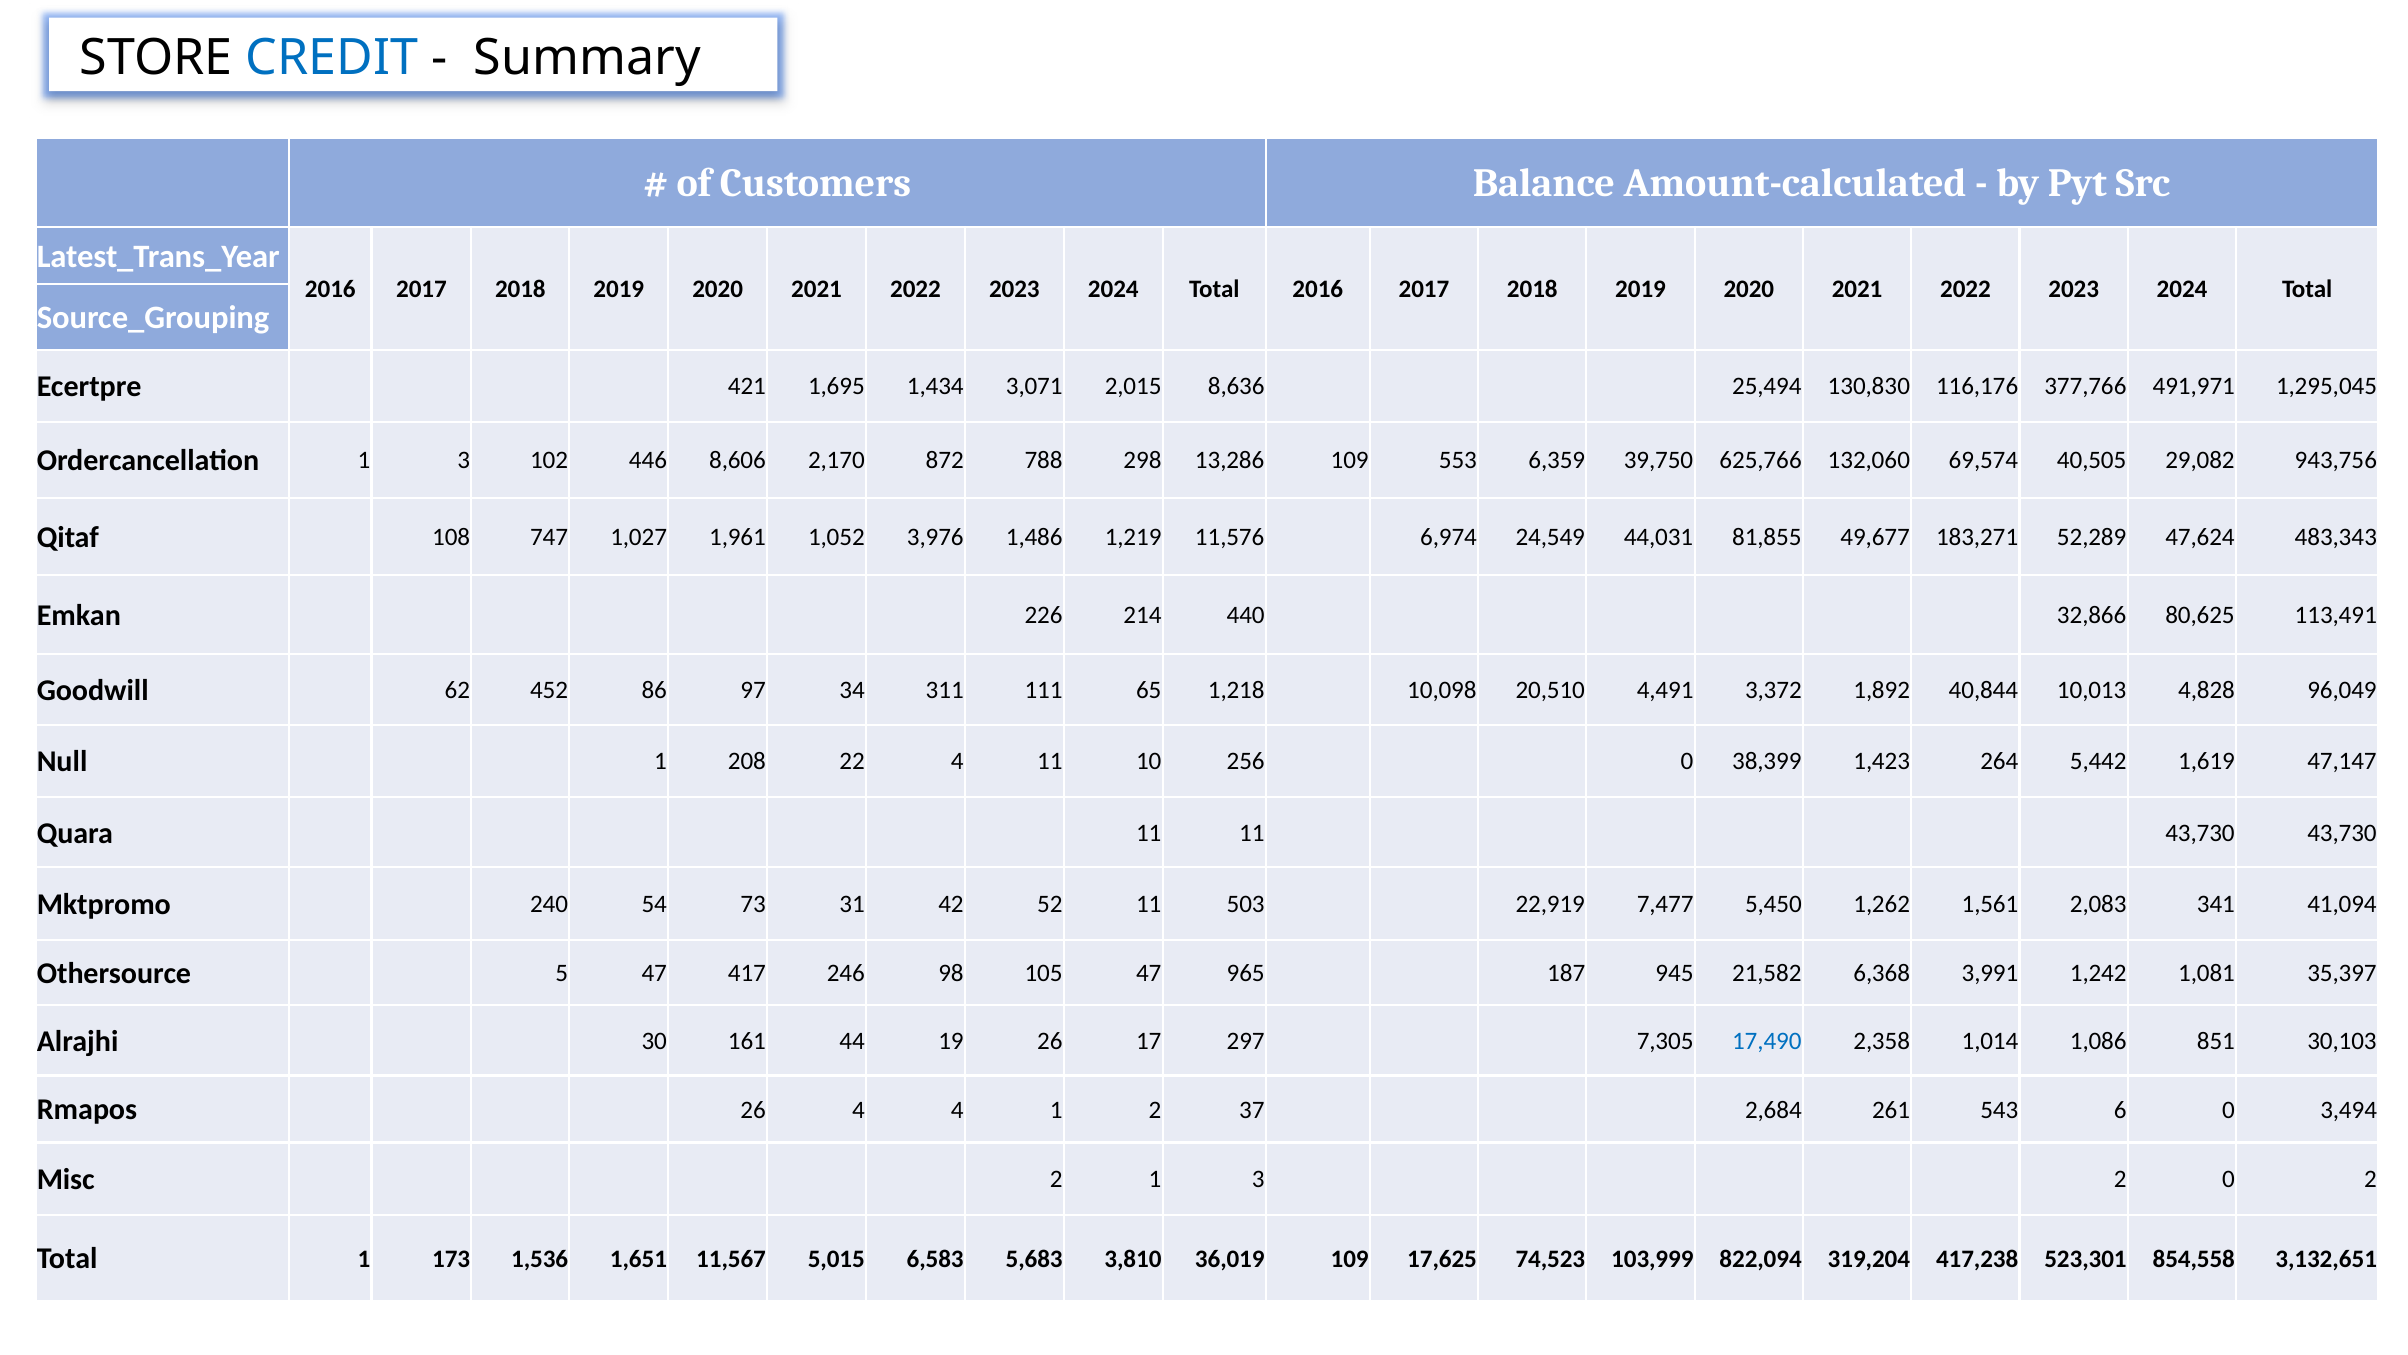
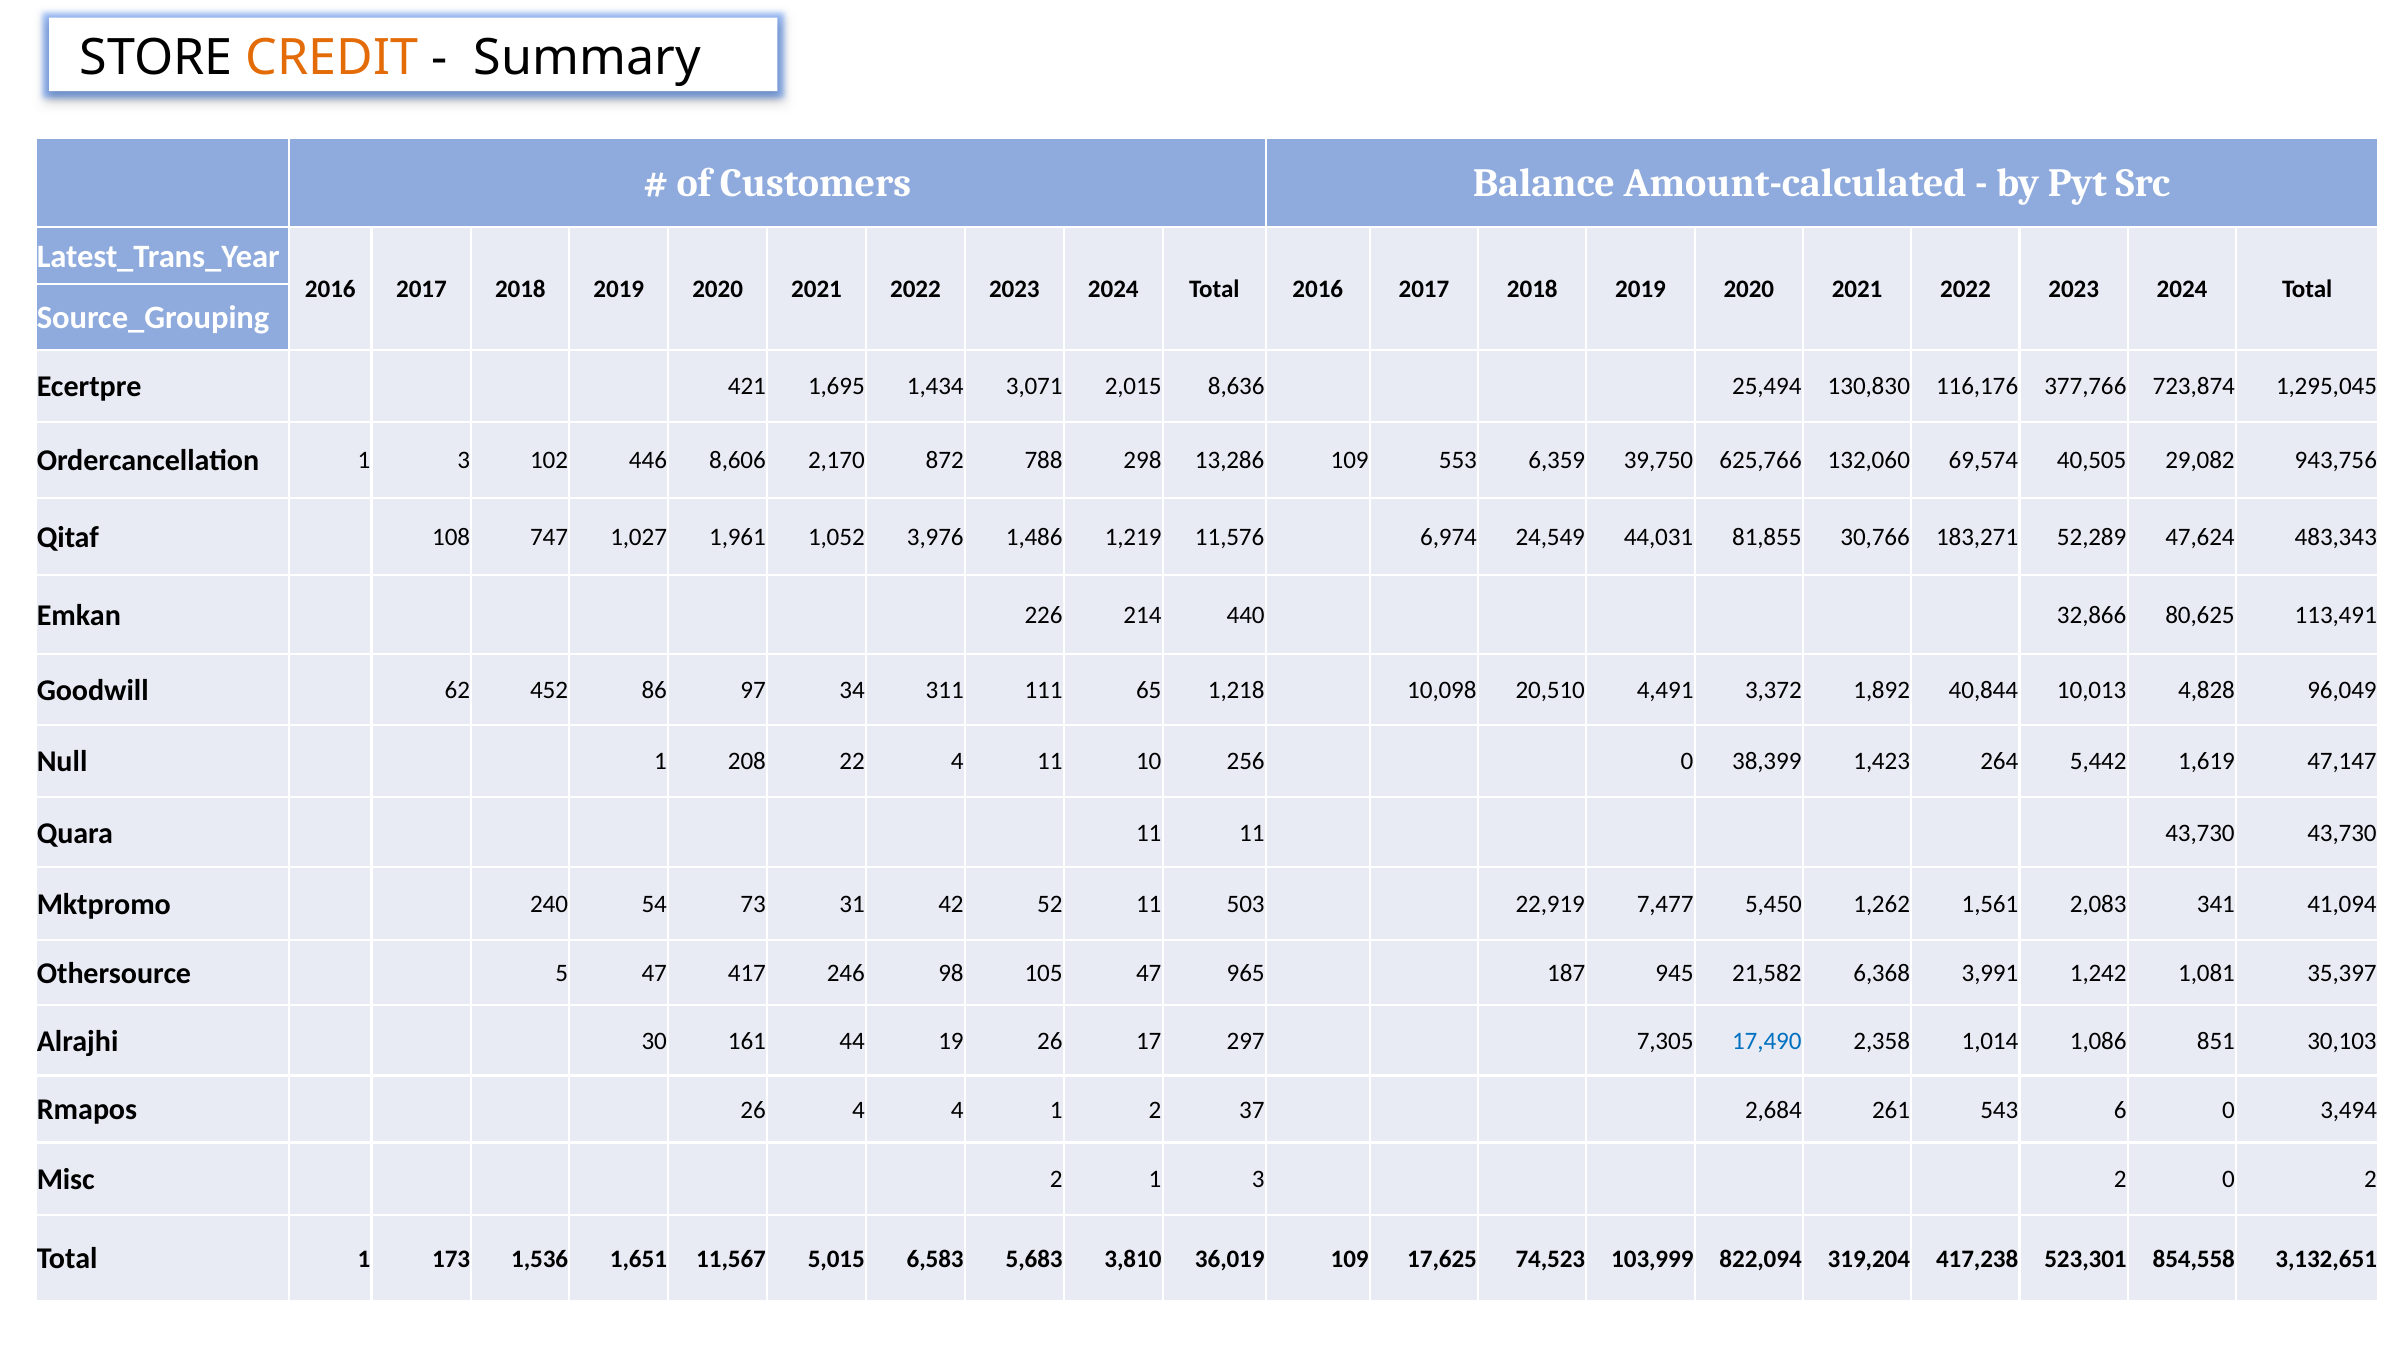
CREDIT colour: blue -> orange
491,971: 491,971 -> 723,874
49,677: 49,677 -> 30,766
